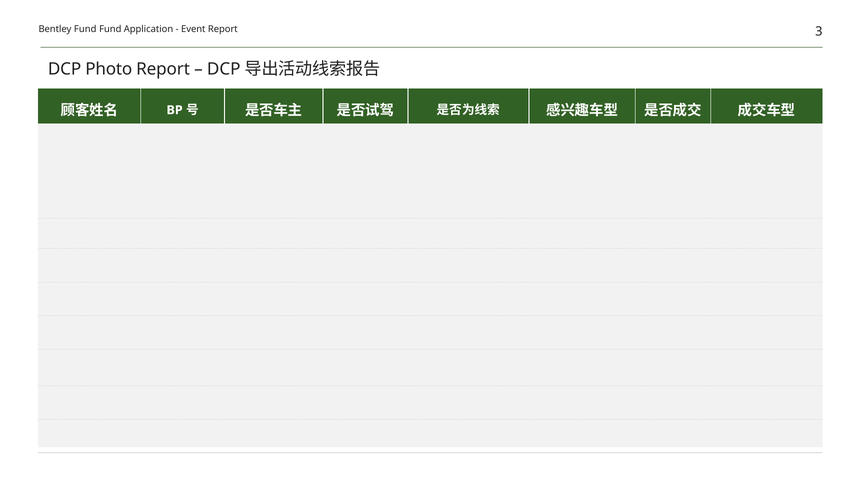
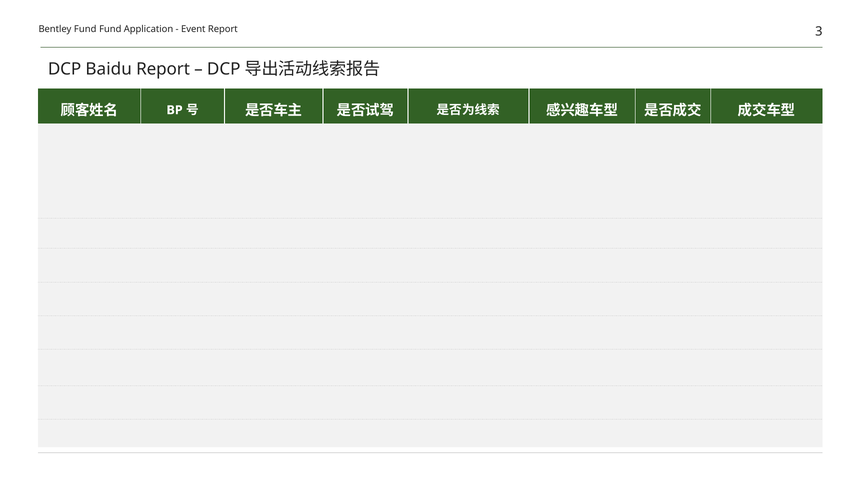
Photo: Photo -> Baidu
